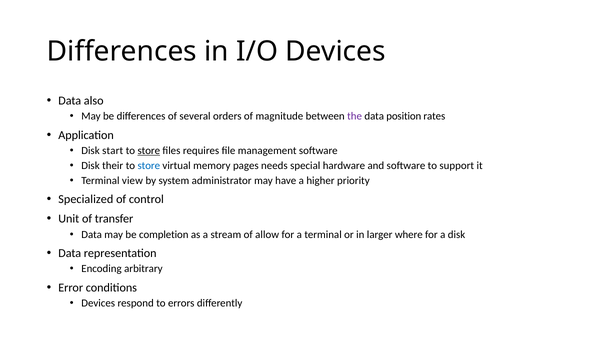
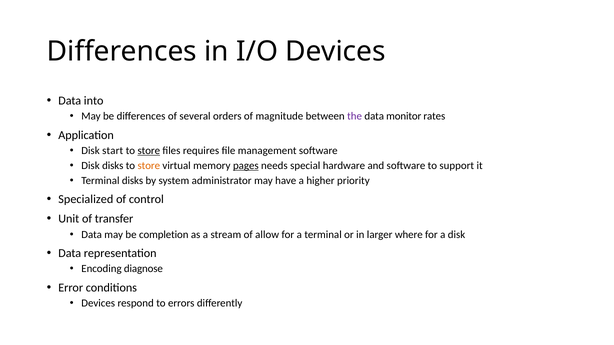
also: also -> into
position: position -> monitor
Disk their: their -> disks
store at (149, 166) colour: blue -> orange
pages underline: none -> present
Terminal view: view -> disks
arbitrary: arbitrary -> diagnose
